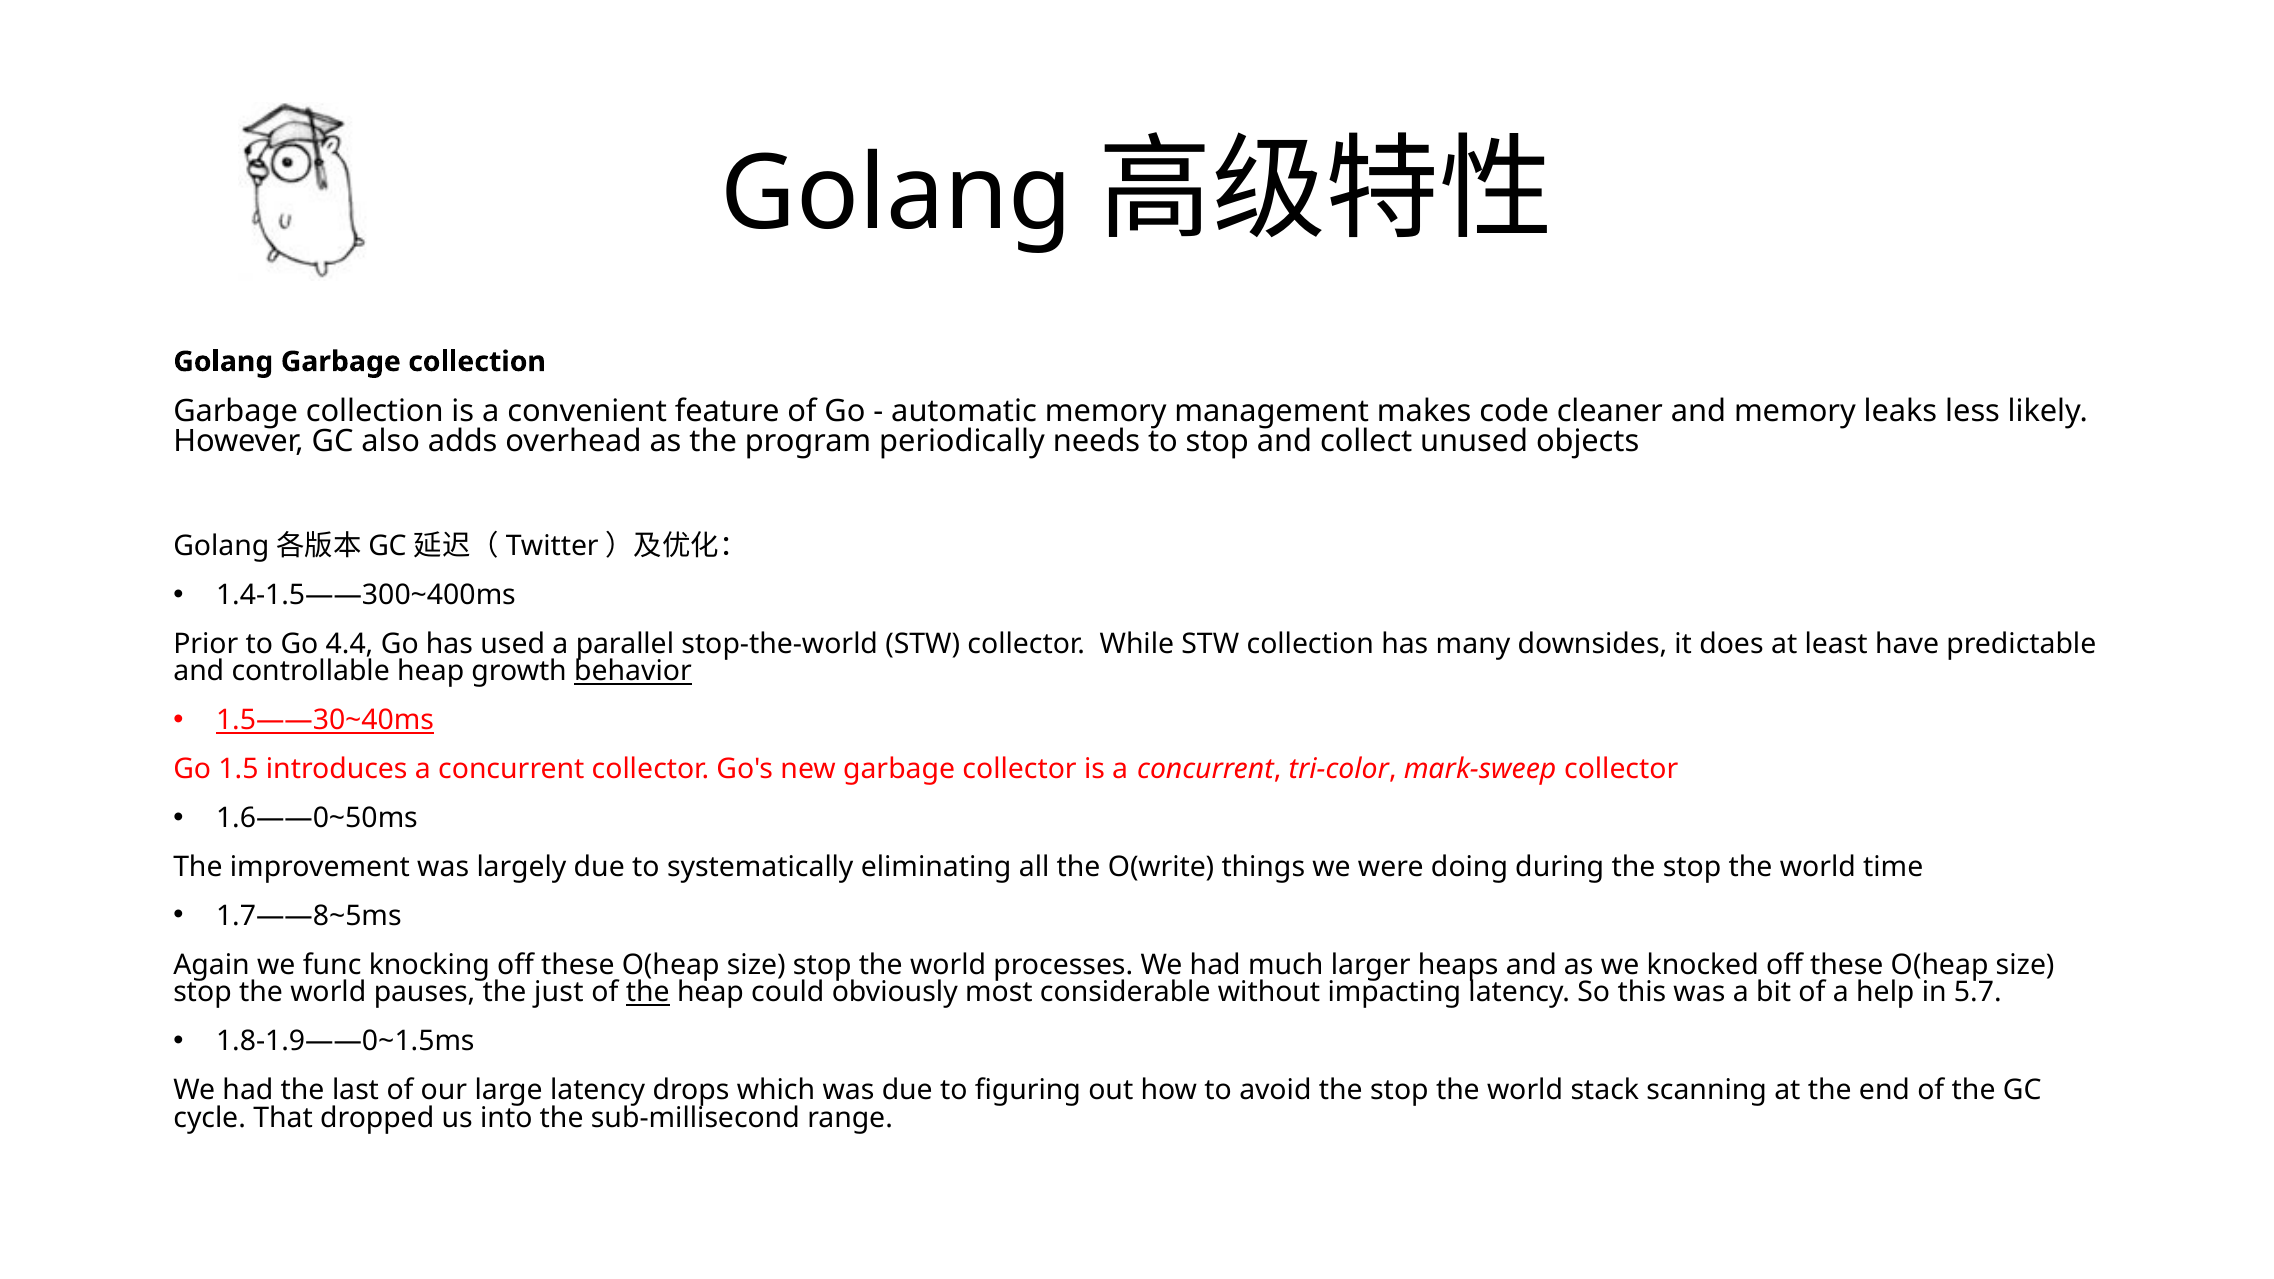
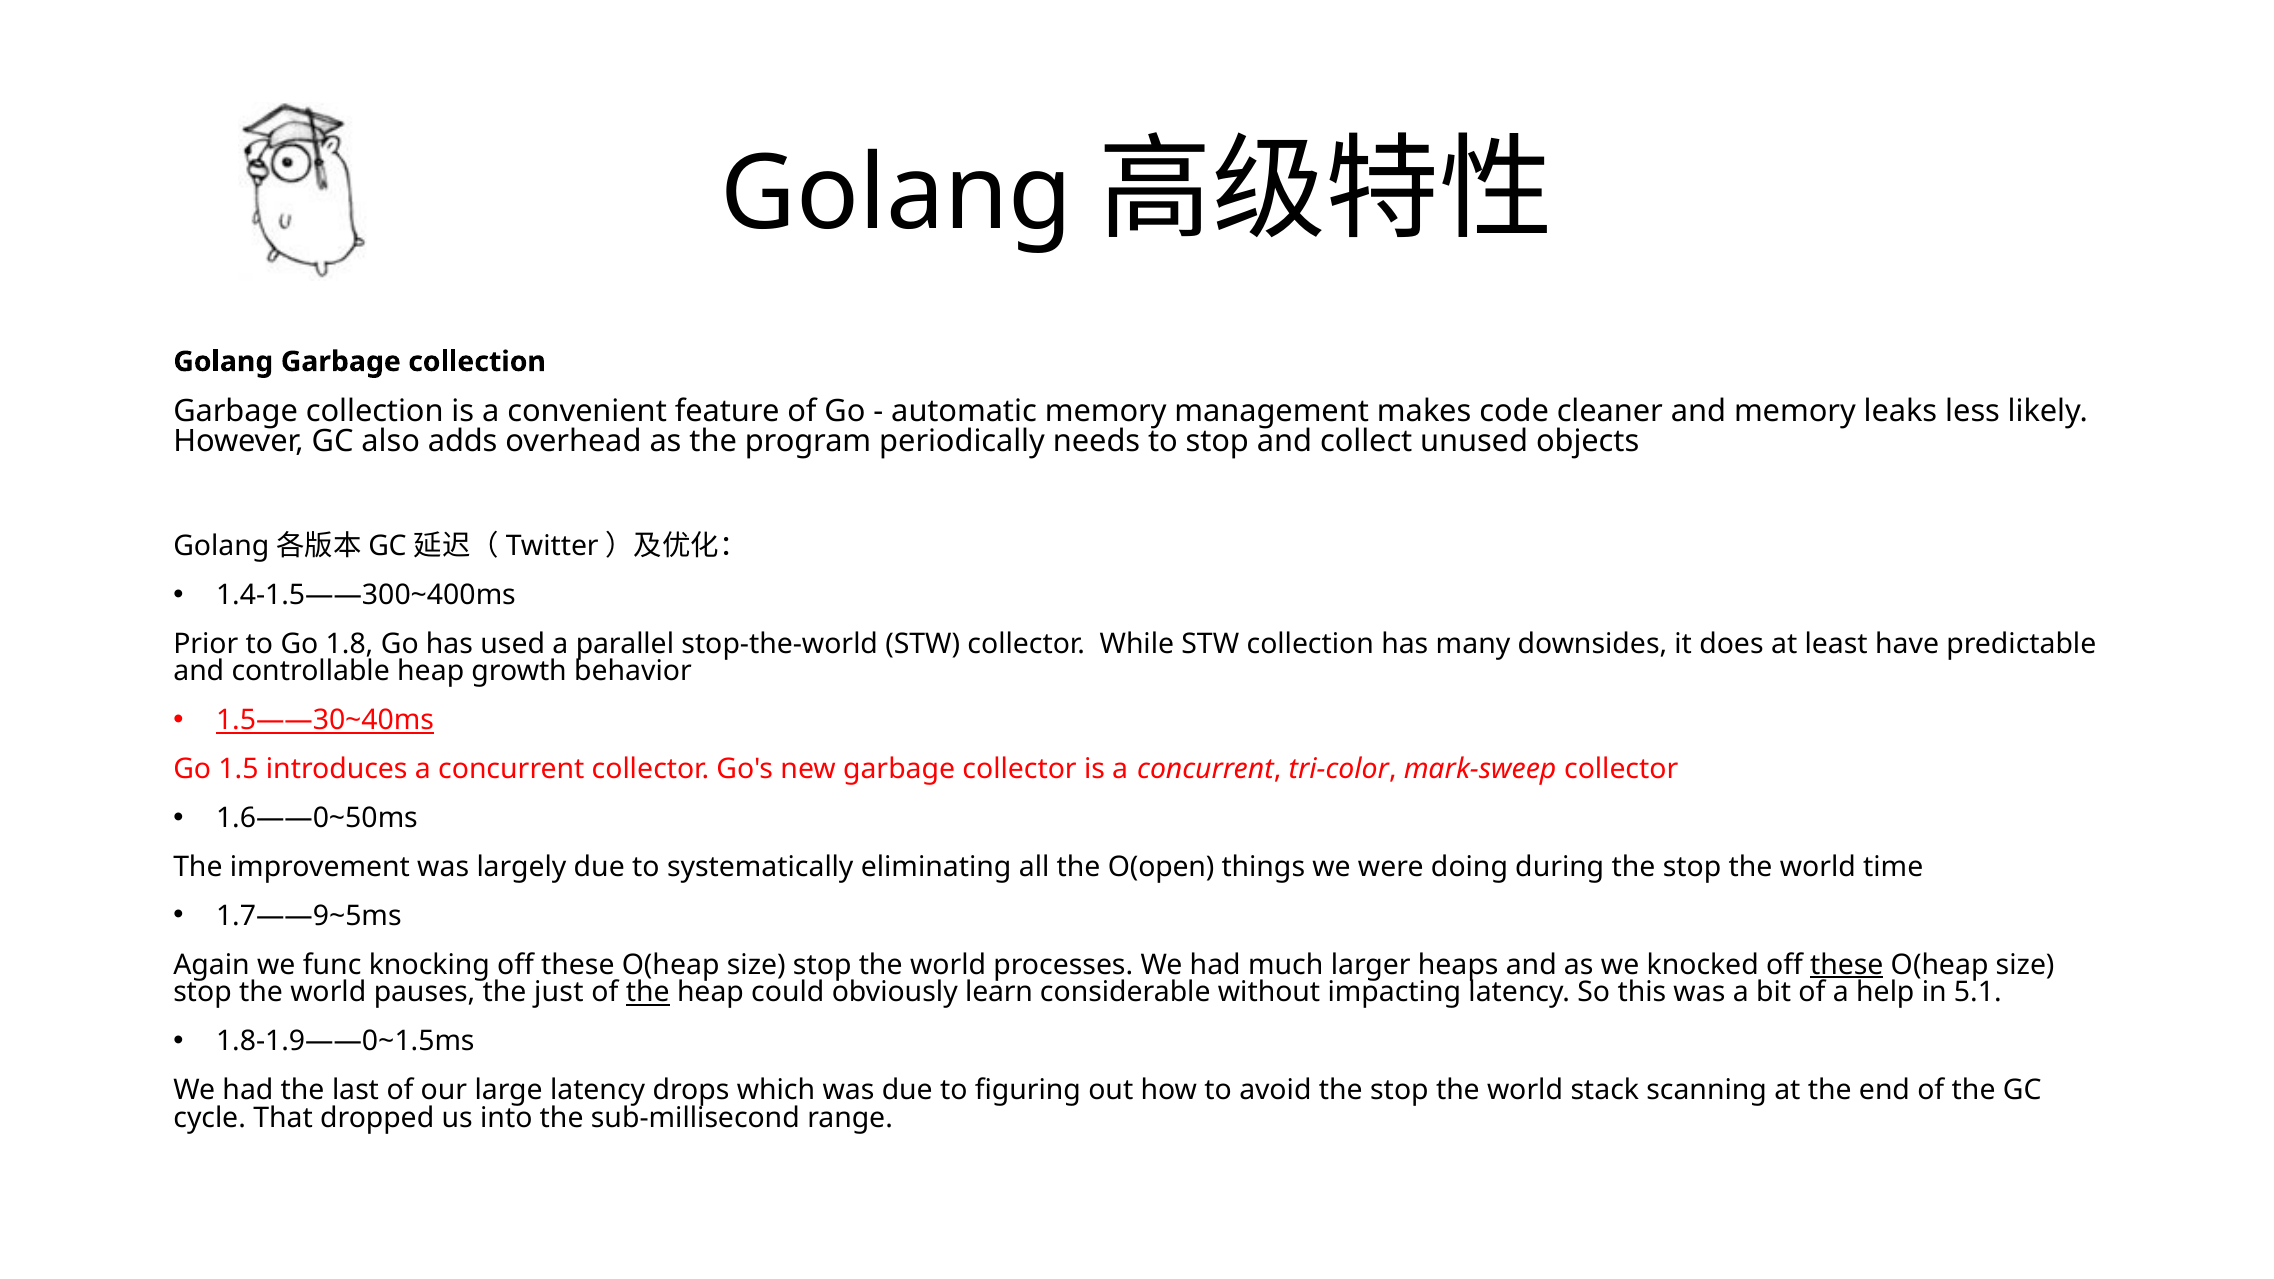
4.4: 4.4 -> 1.8
behavior underline: present -> none
O(write: O(write -> O(open
1.7——8~5ms: 1.7——8~5ms -> 1.7——9~5ms
these at (1847, 965) underline: none -> present
most: most -> learn
5.7: 5.7 -> 5.1
